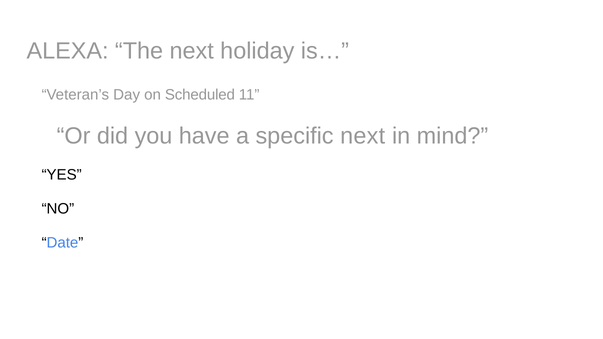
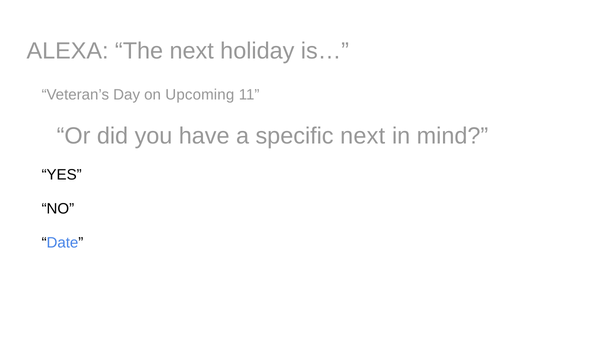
Scheduled: Scheduled -> Upcoming
